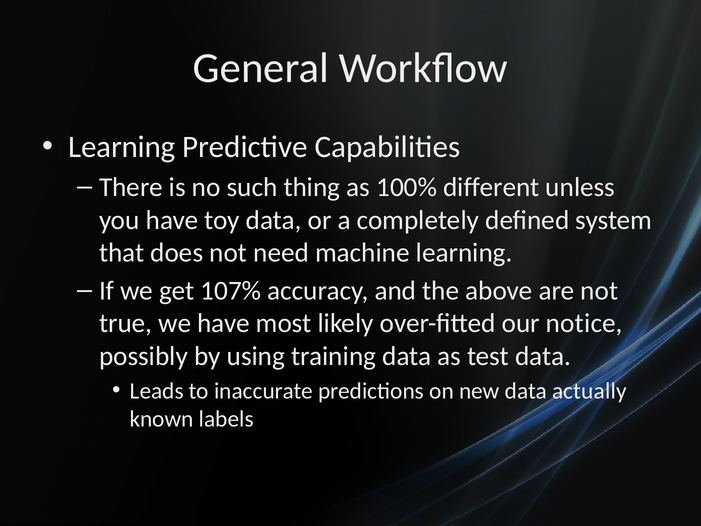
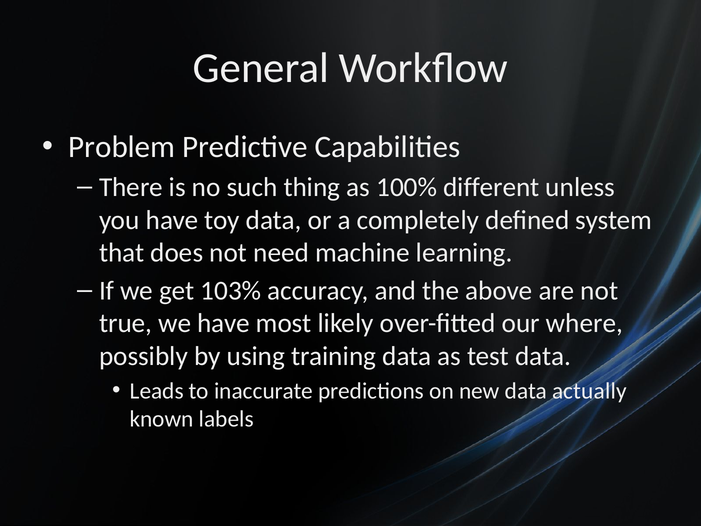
Learning at (122, 147): Learning -> Problem
107%: 107% -> 103%
notice: notice -> where
